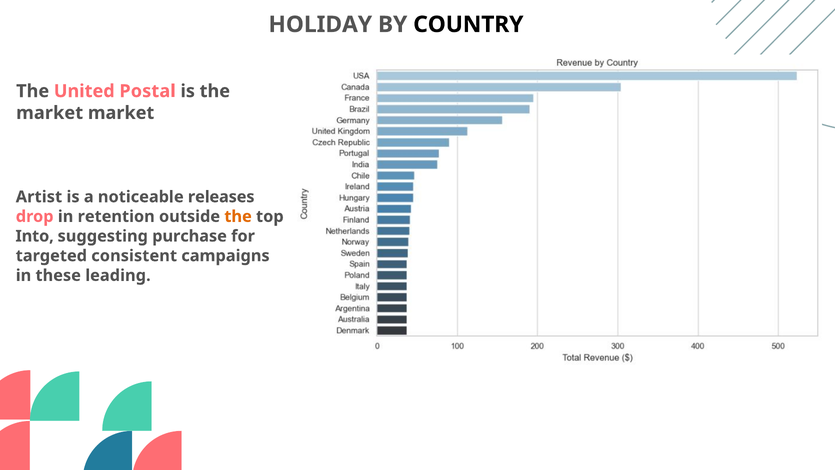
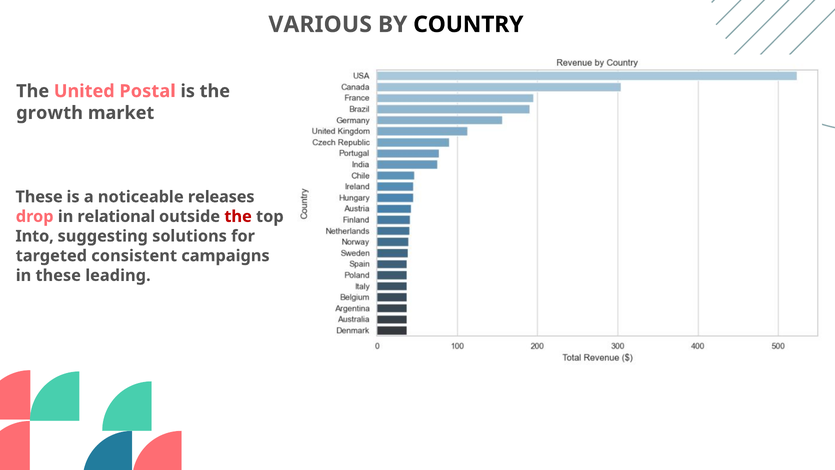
HOLIDAY: HOLIDAY -> VARIOUS
market at (50, 113): market -> growth
Artist at (39, 197): Artist -> These
retention: retention -> relational
the at (238, 216) colour: orange -> red
purchase: purchase -> solutions
